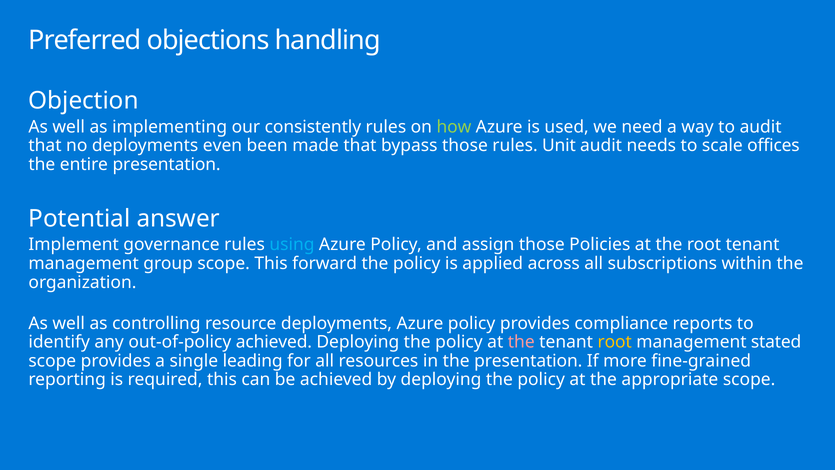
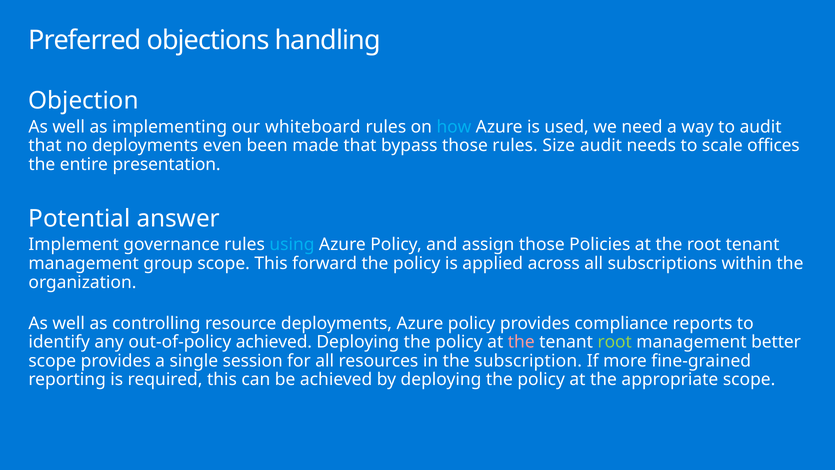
consistently: consistently -> whiteboard
how colour: light green -> light blue
Unit: Unit -> Size
root at (615, 342) colour: yellow -> light green
stated: stated -> better
leading: leading -> session
the presentation: presentation -> subscription
